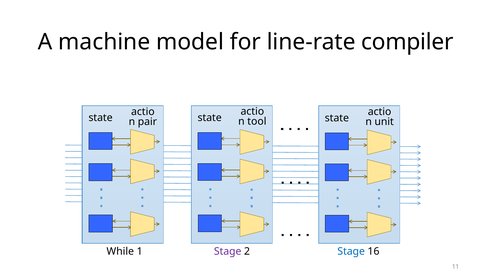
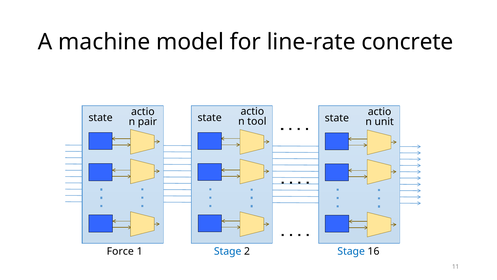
compiler: compiler -> concrete
While: While -> Force
Stage at (228, 251) colour: purple -> blue
